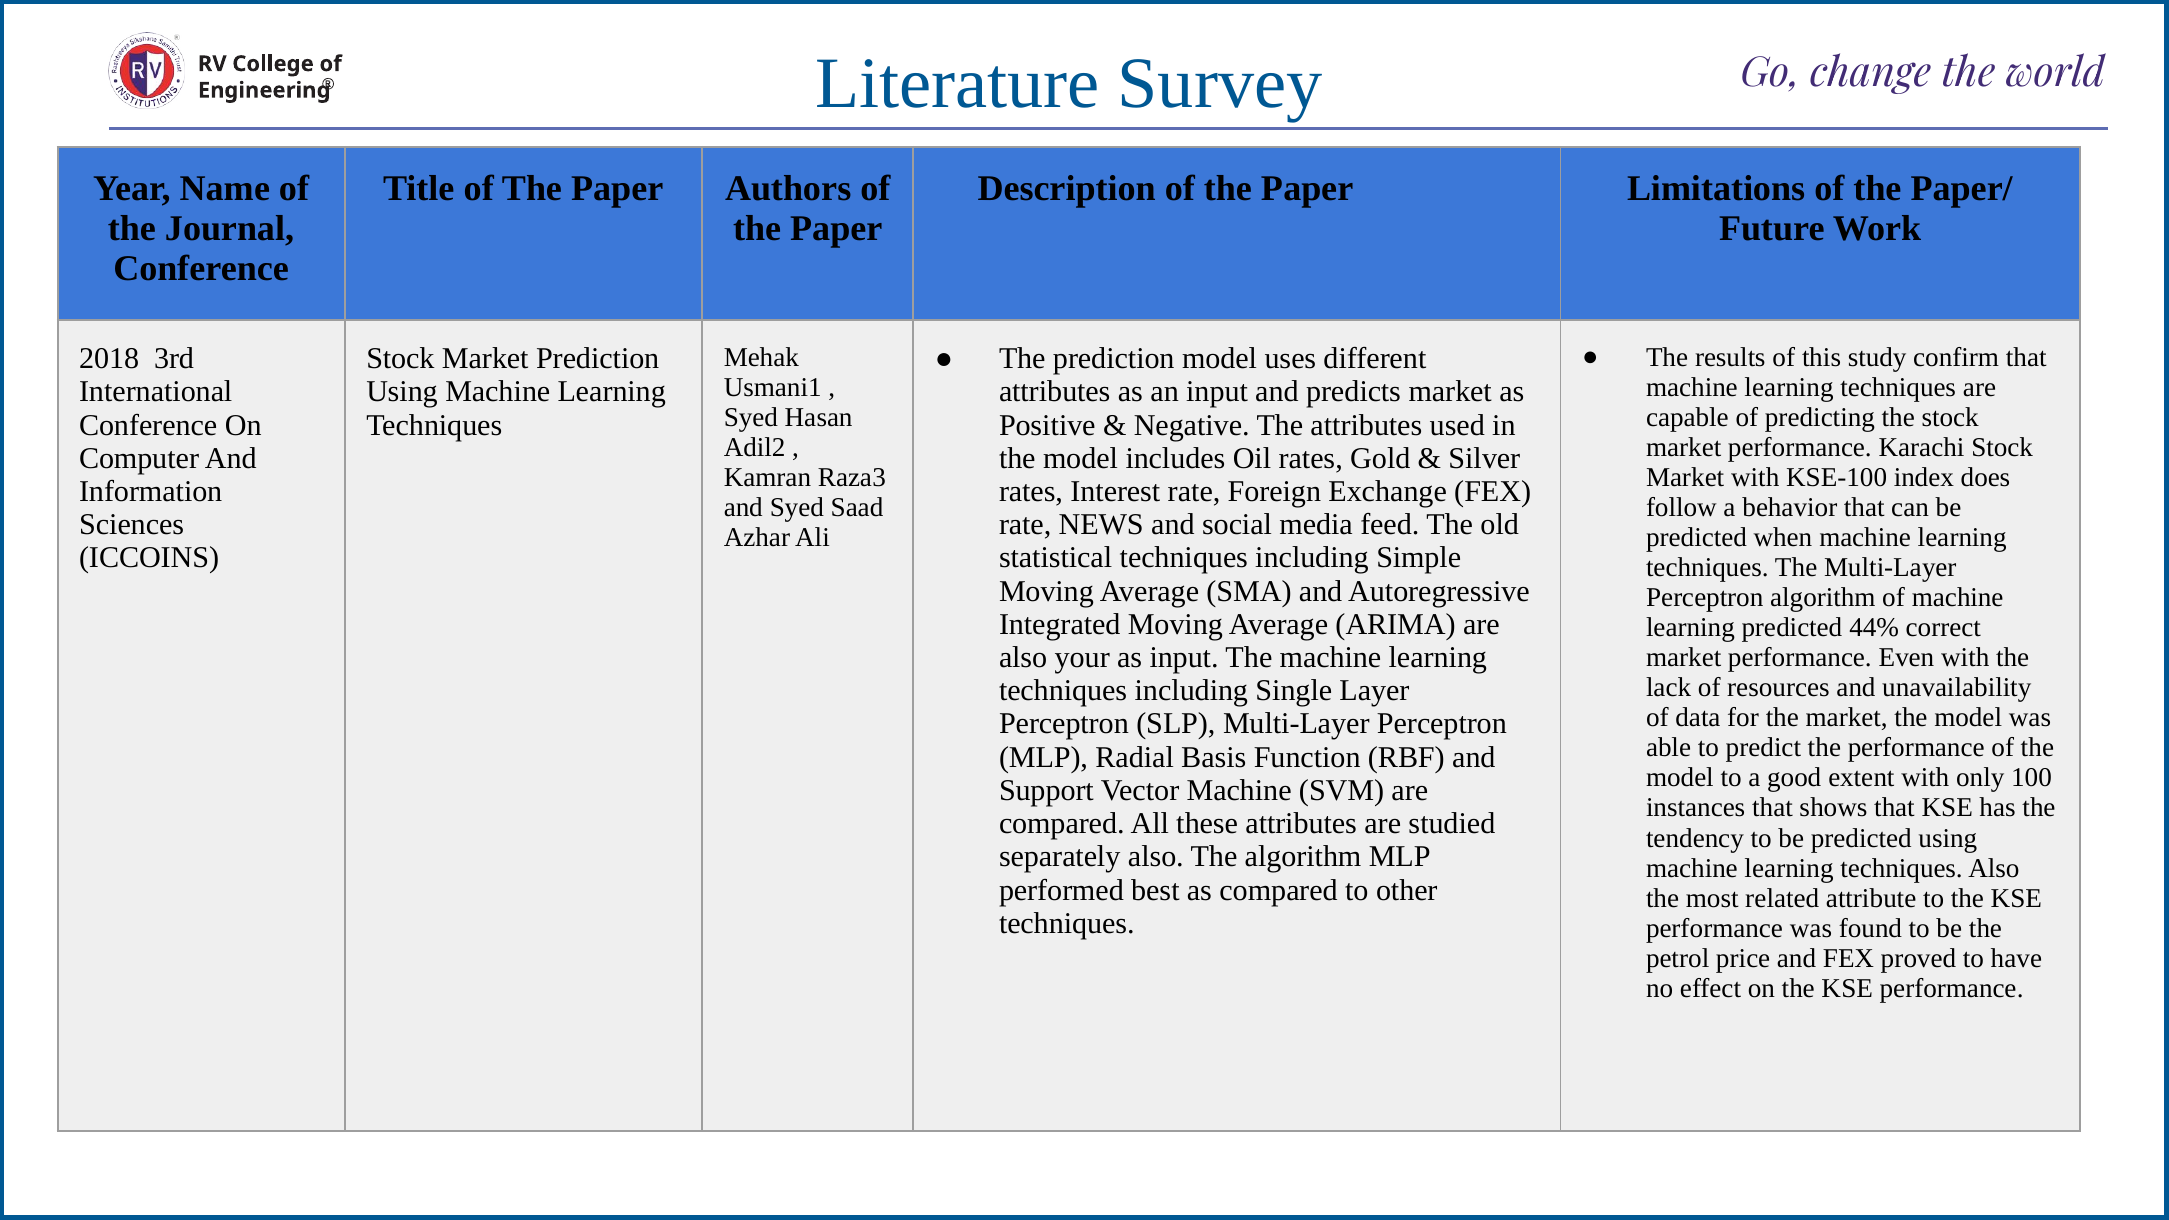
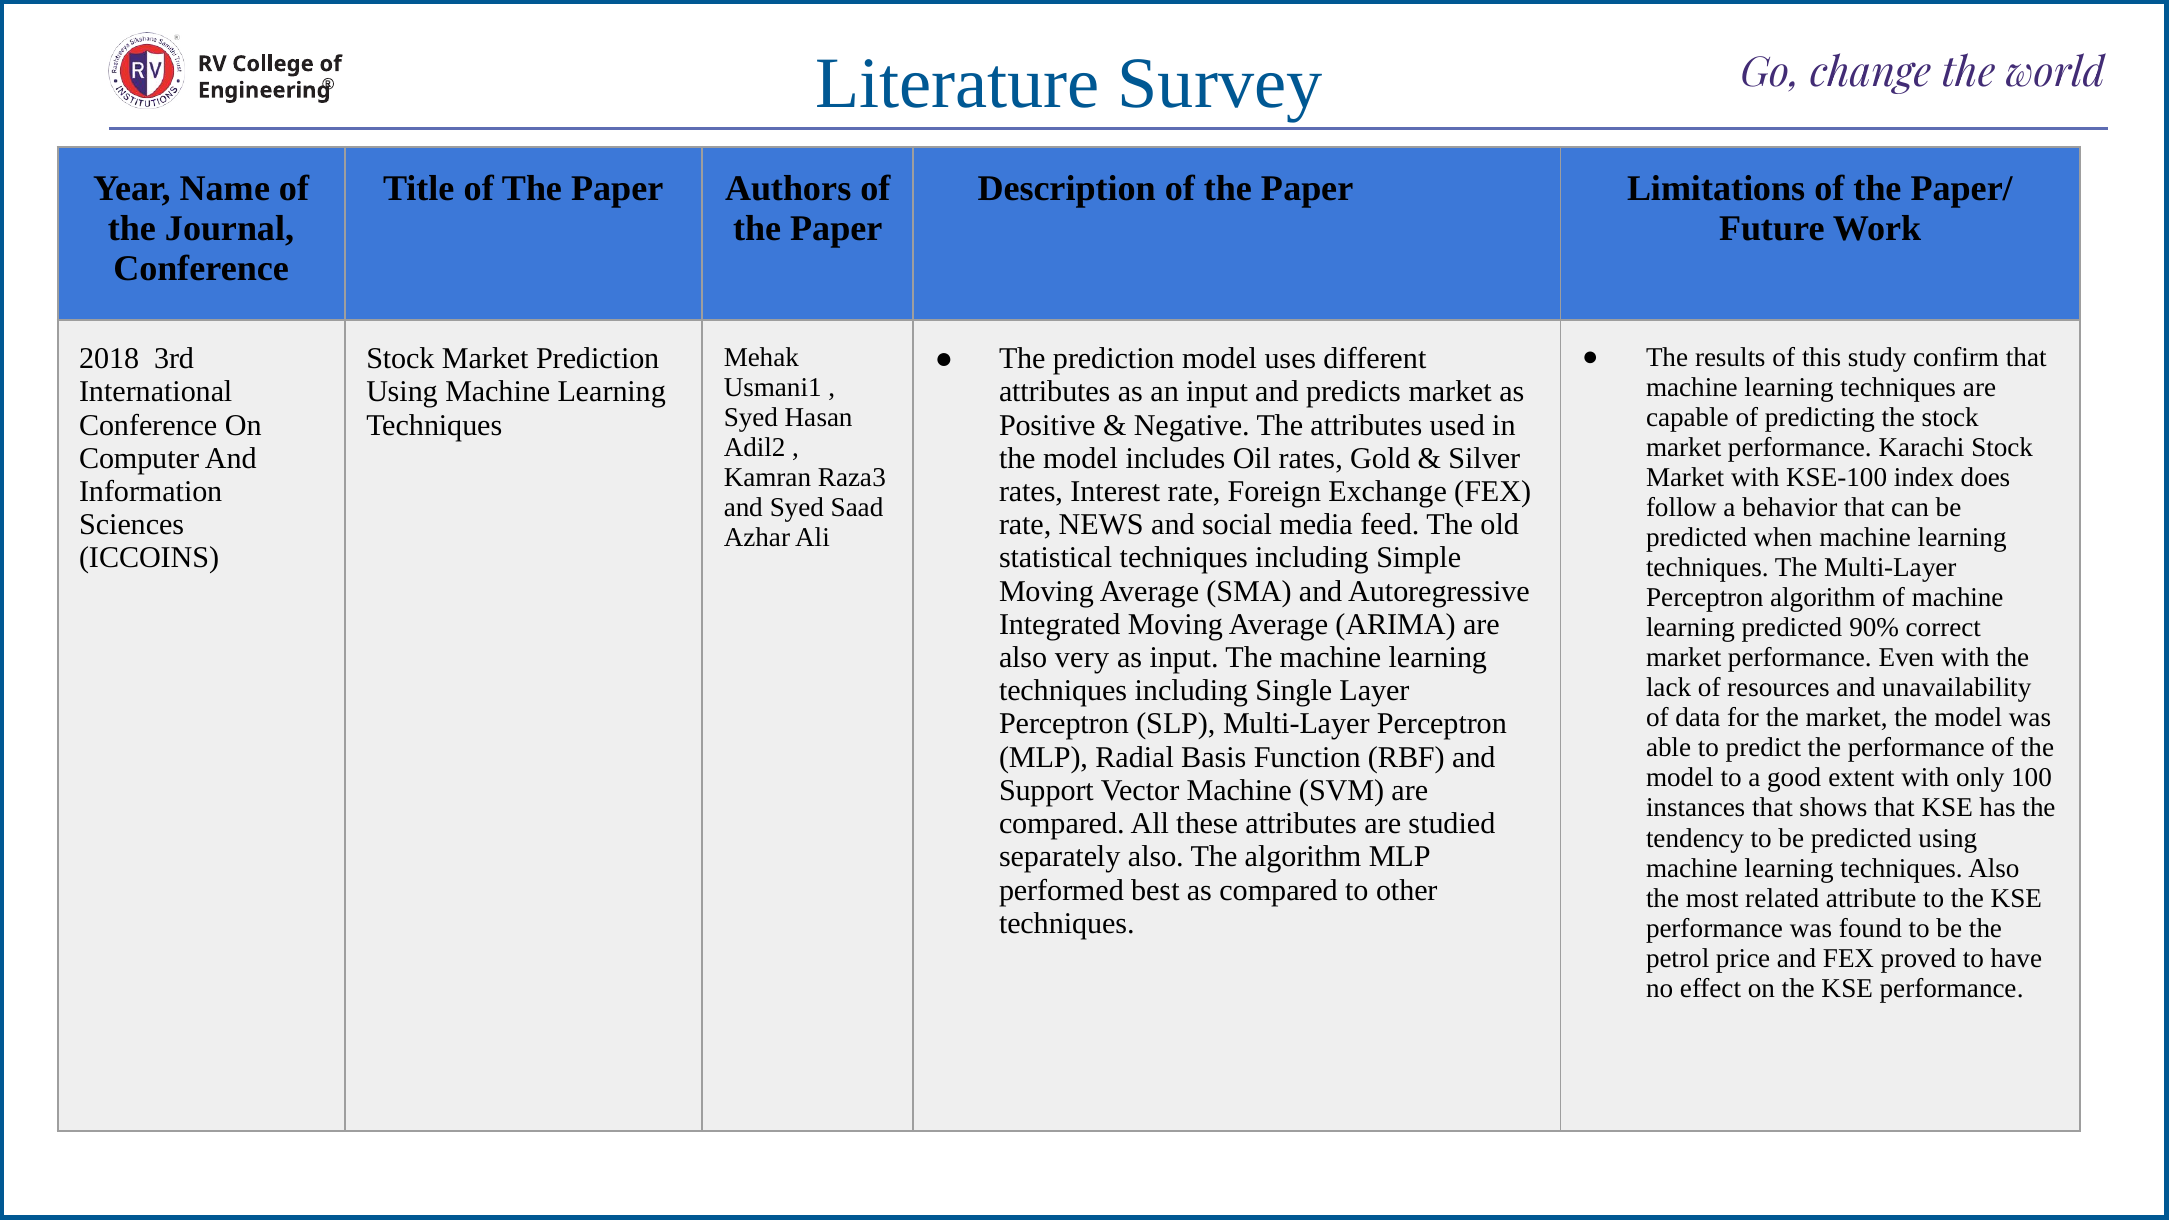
44%: 44% -> 90%
your: your -> very
